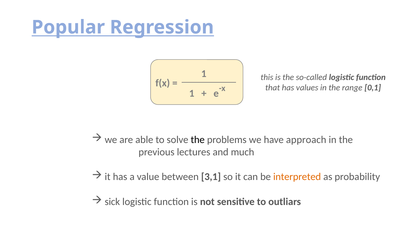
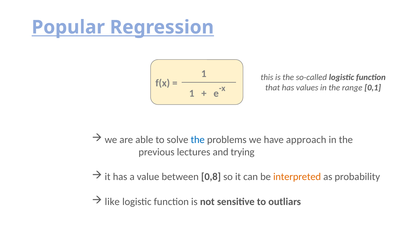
the at (198, 140) colour: black -> blue
much: much -> trying
3,1: 3,1 -> 0,8
sick: sick -> like
